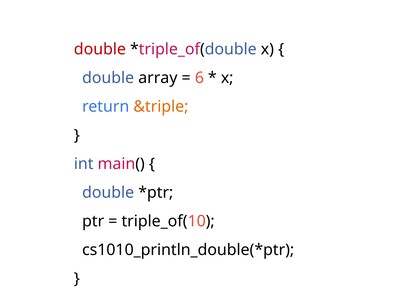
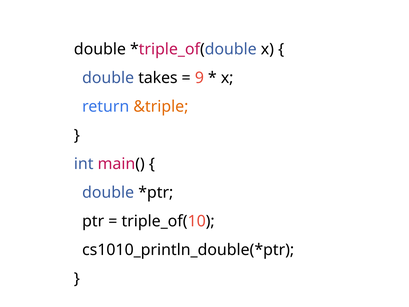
double at (100, 49) colour: red -> black
array: array -> takes
6: 6 -> 9
